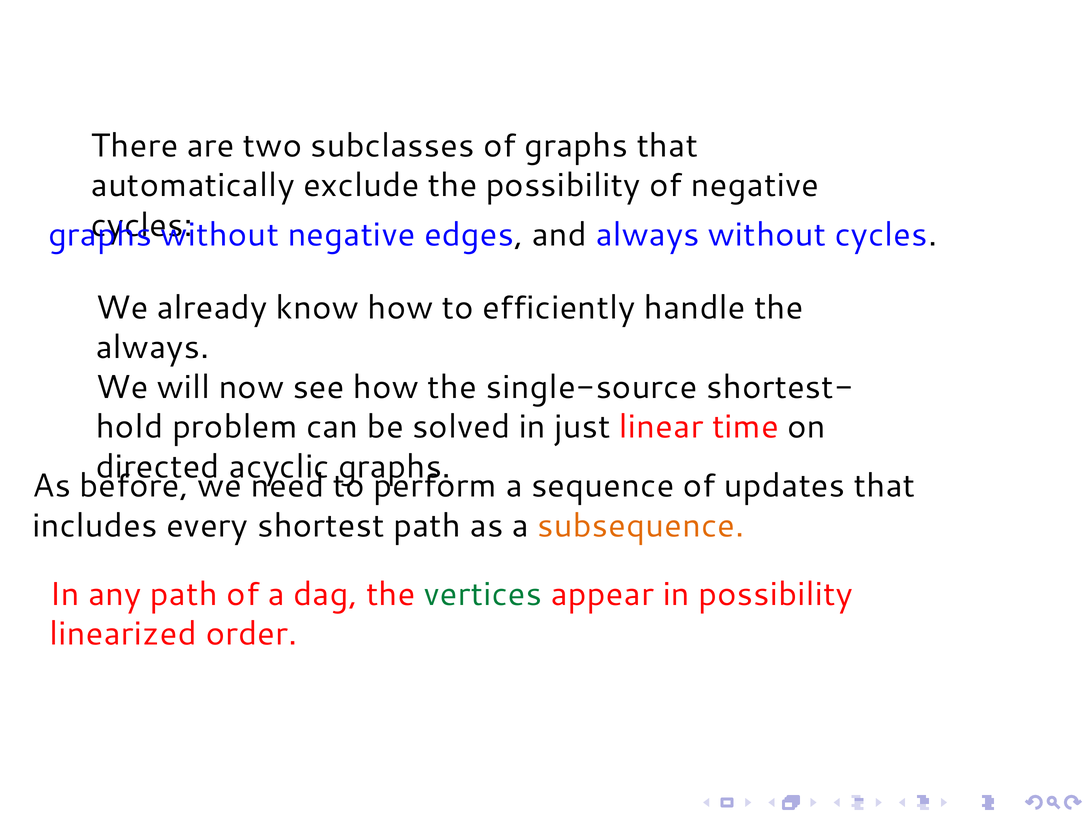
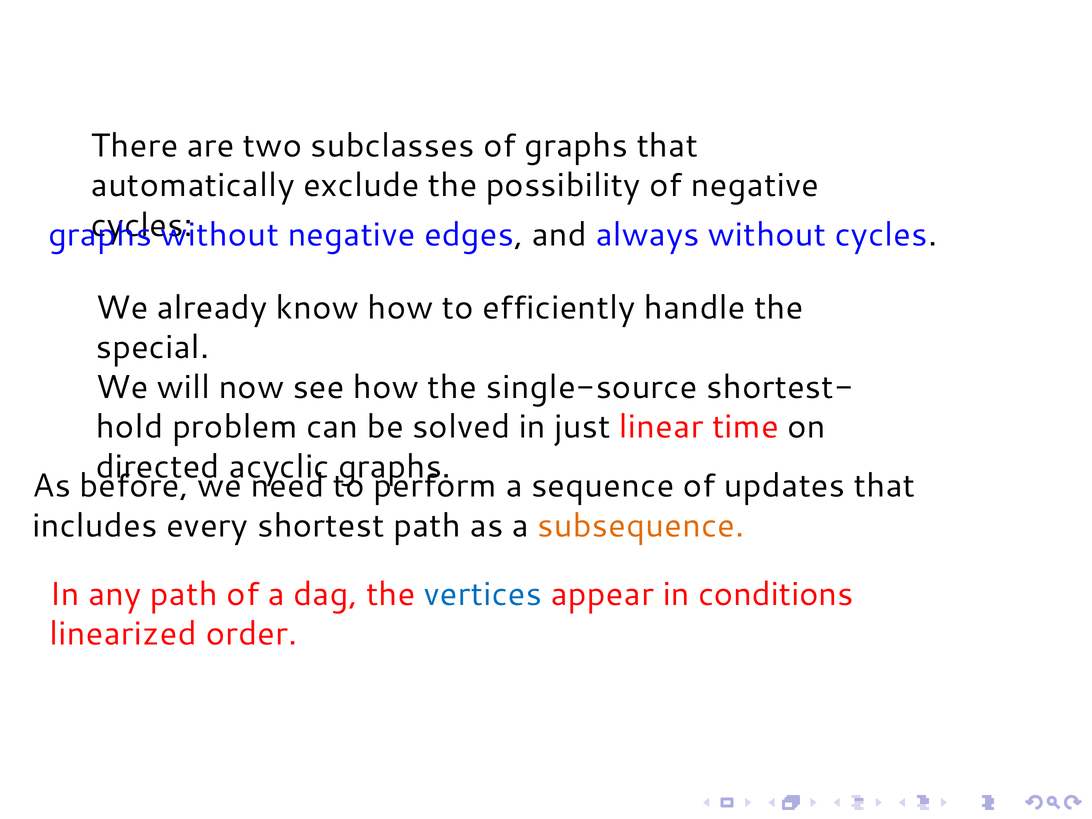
always at (152, 347): always -> special
vertices colour: green -> blue
in possibility: possibility -> conditions
